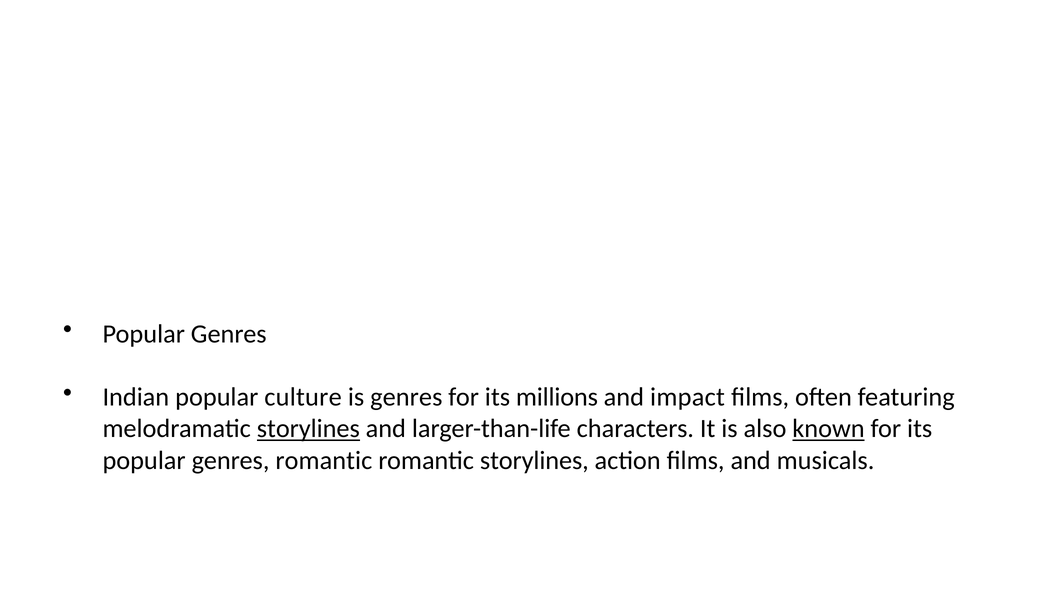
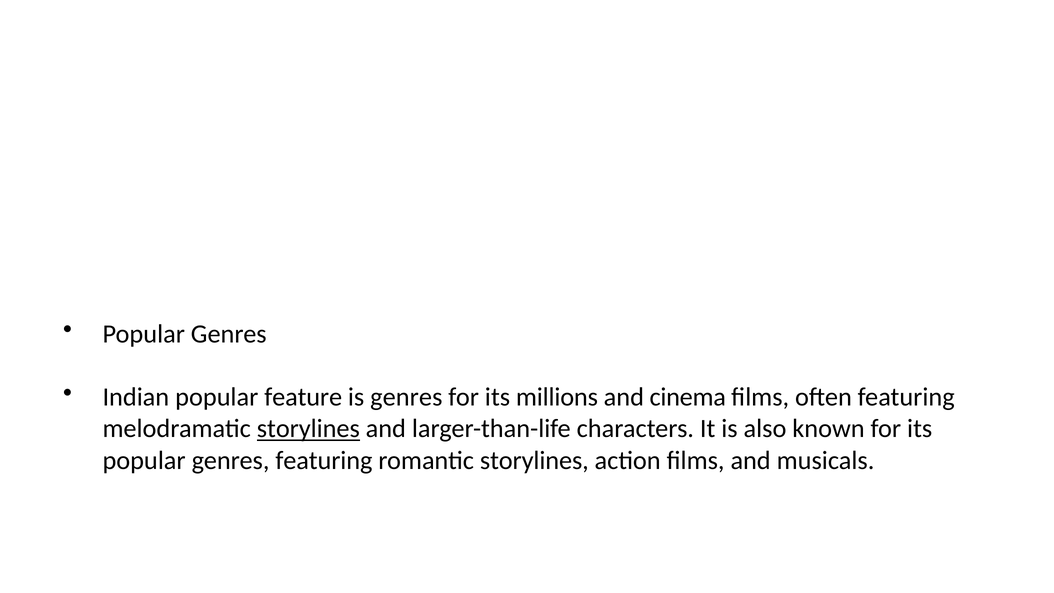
culture: culture -> feature
impact: impact -> cinema
known underline: present -> none
genres romantic: romantic -> featuring
